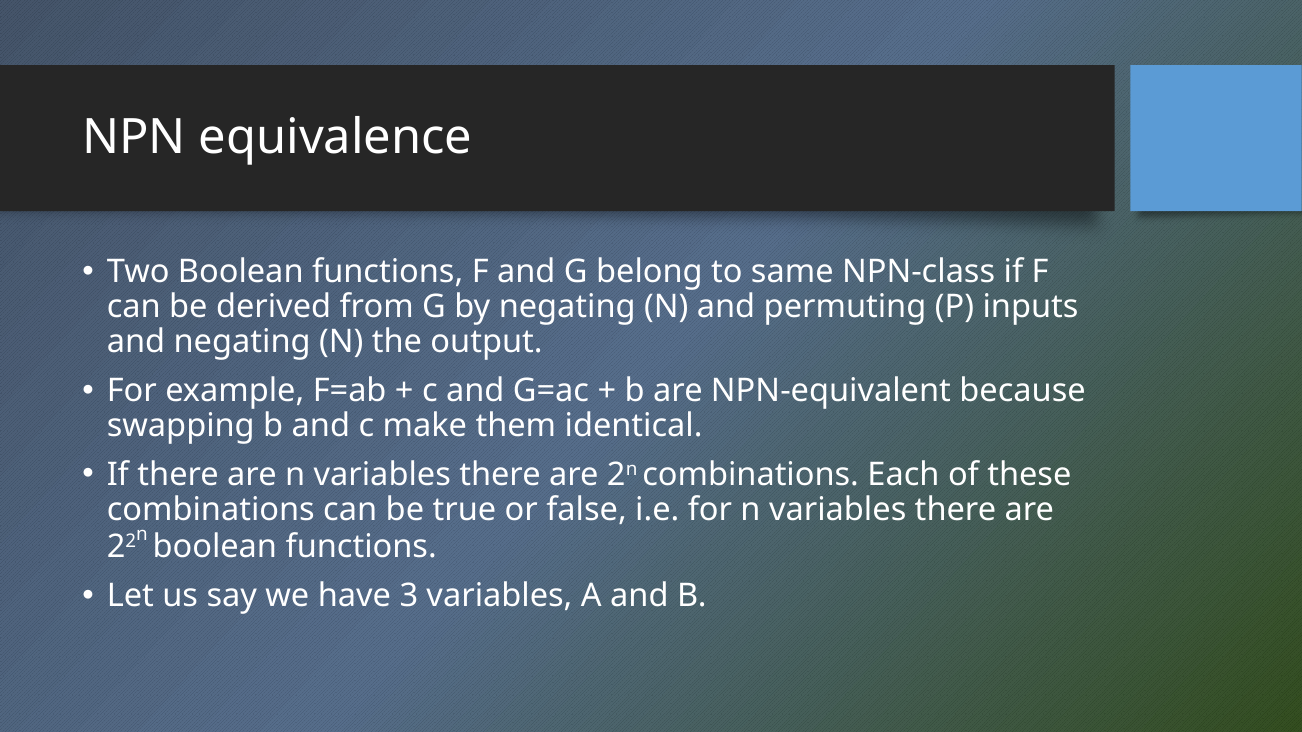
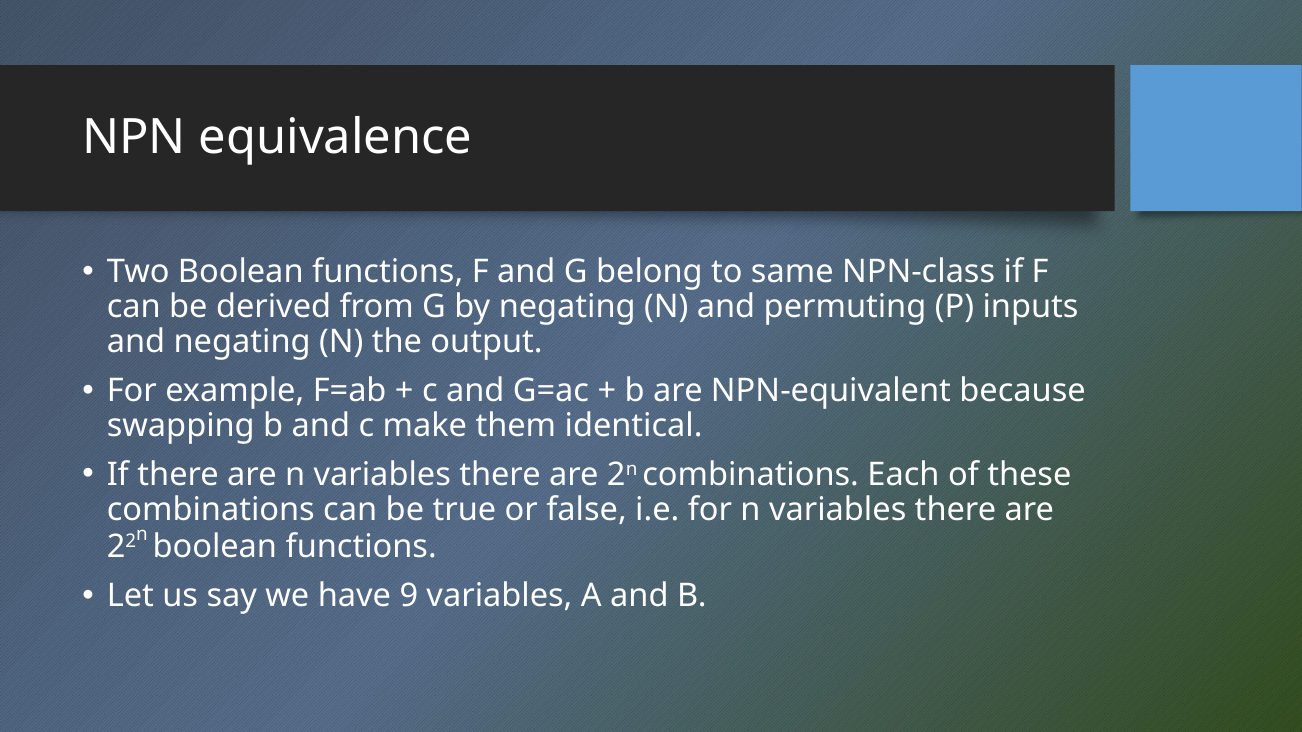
3: 3 -> 9
